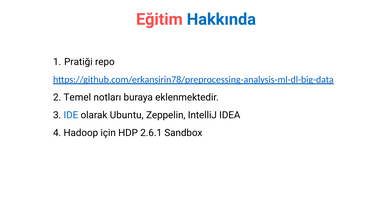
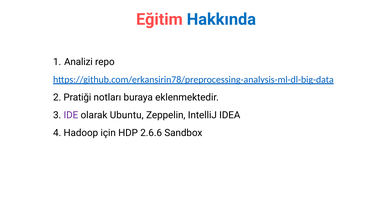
Pratiği: Pratiği -> Analizi
Temel: Temel -> Pratiği
IDE colour: blue -> purple
2.6.1: 2.6.1 -> 2.6.6
